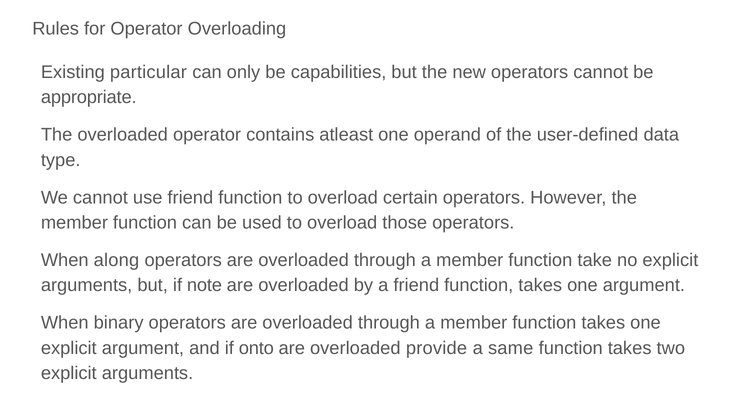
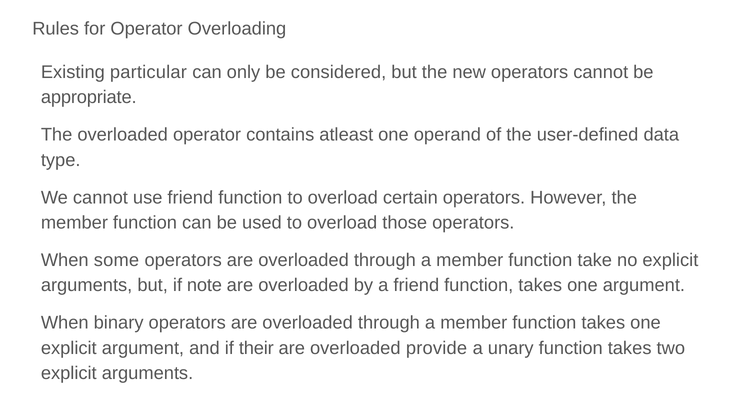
capabilities: capabilities -> considered
along: along -> some
onto: onto -> their
same: same -> unary
